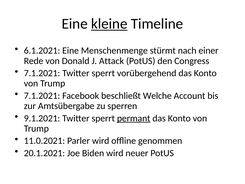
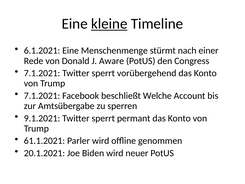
Attack: Attack -> Aware
permant underline: present -> none
11.0.2021: 11.0.2021 -> 61.1.2021
